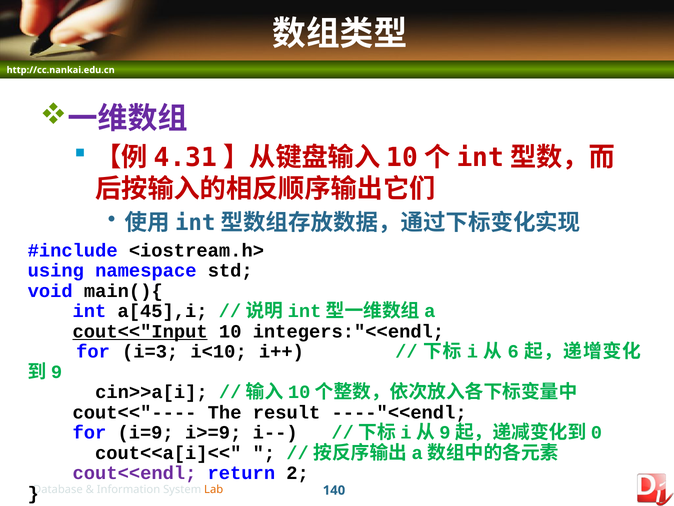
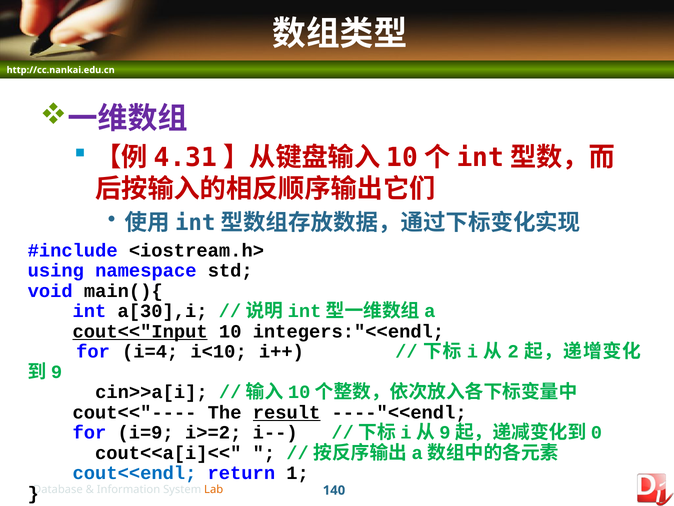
a[45],i: a[45],i -> a[30],i
i=3: i=3 -> i=4
6: 6 -> 2
result underline: none -> present
i>=9: i>=9 -> i>=2
cout<<endl colour: purple -> blue
2: 2 -> 1
